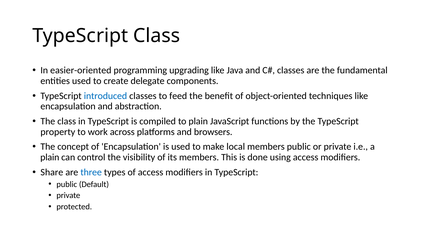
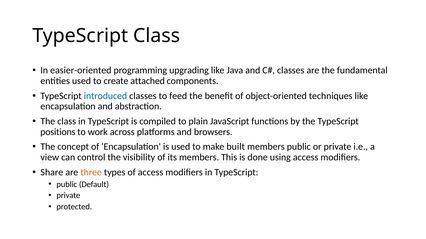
delegate: delegate -> attached
property: property -> positions
local: local -> built
plain at (50, 158): plain -> view
three colour: blue -> orange
